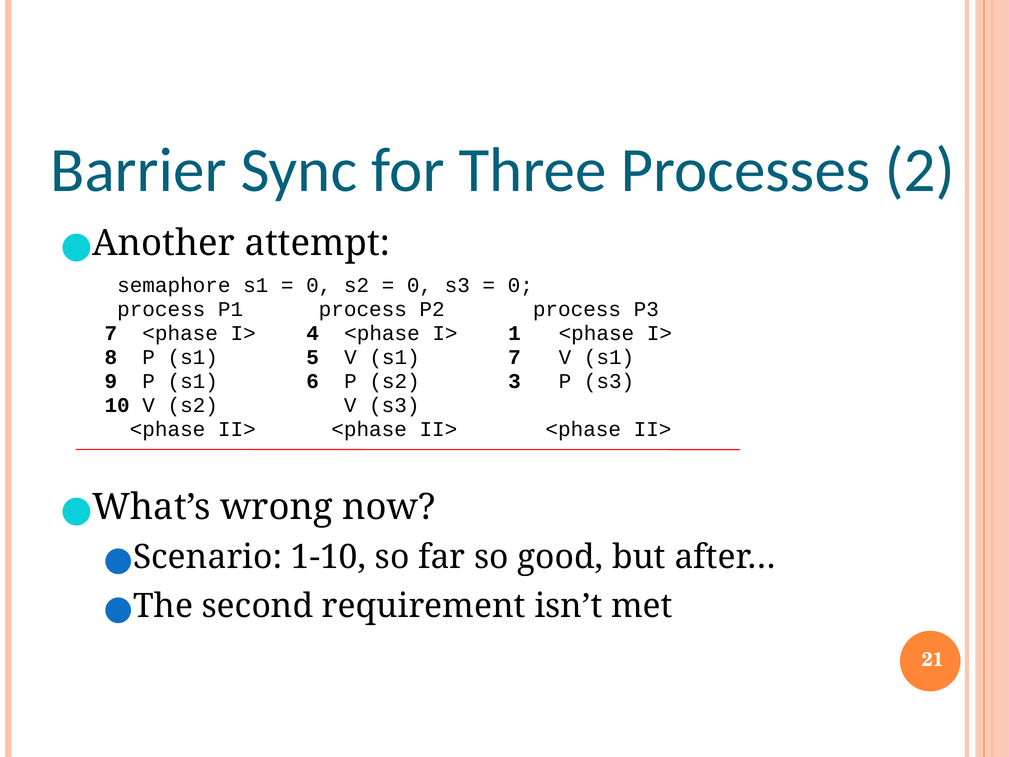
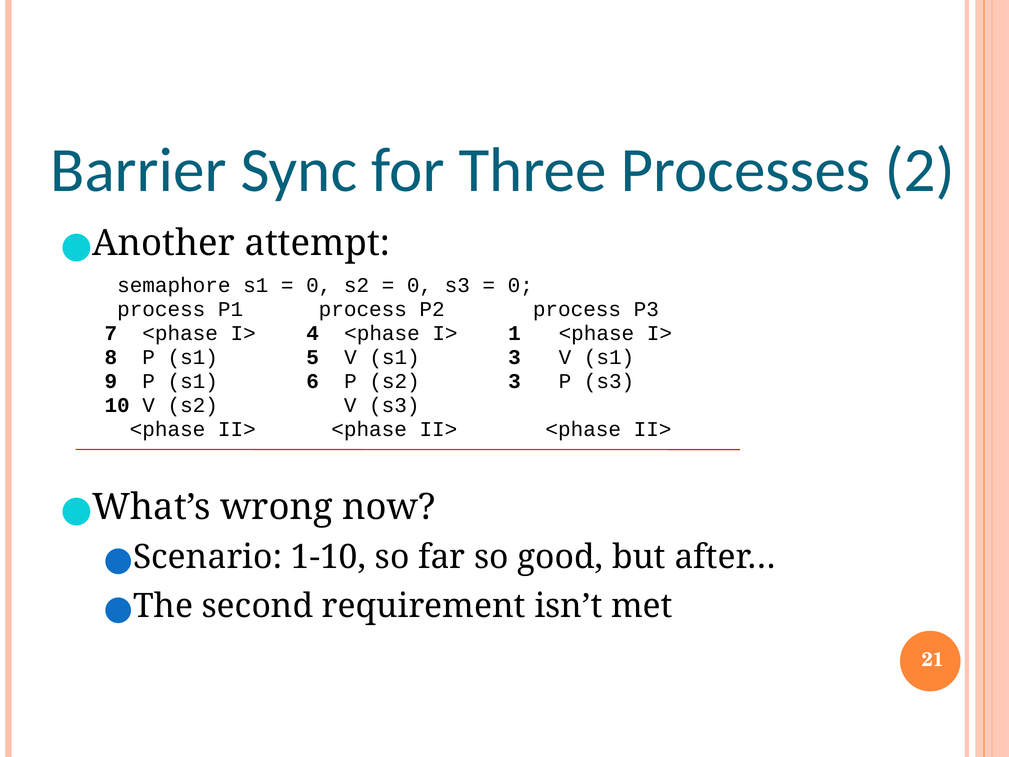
s1 7: 7 -> 3
